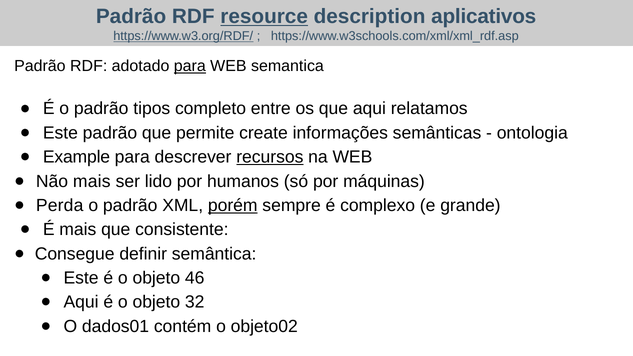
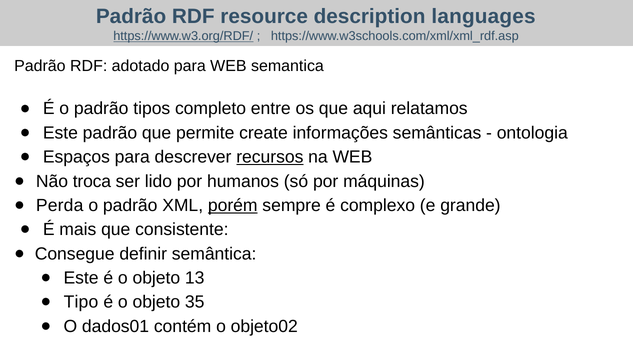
resource underline: present -> none
aplicativos: aplicativos -> languages
para at (190, 66) underline: present -> none
Example: Example -> Espaços
Não mais: mais -> troca
46: 46 -> 13
Aqui at (81, 302): Aqui -> Tipo
32: 32 -> 35
